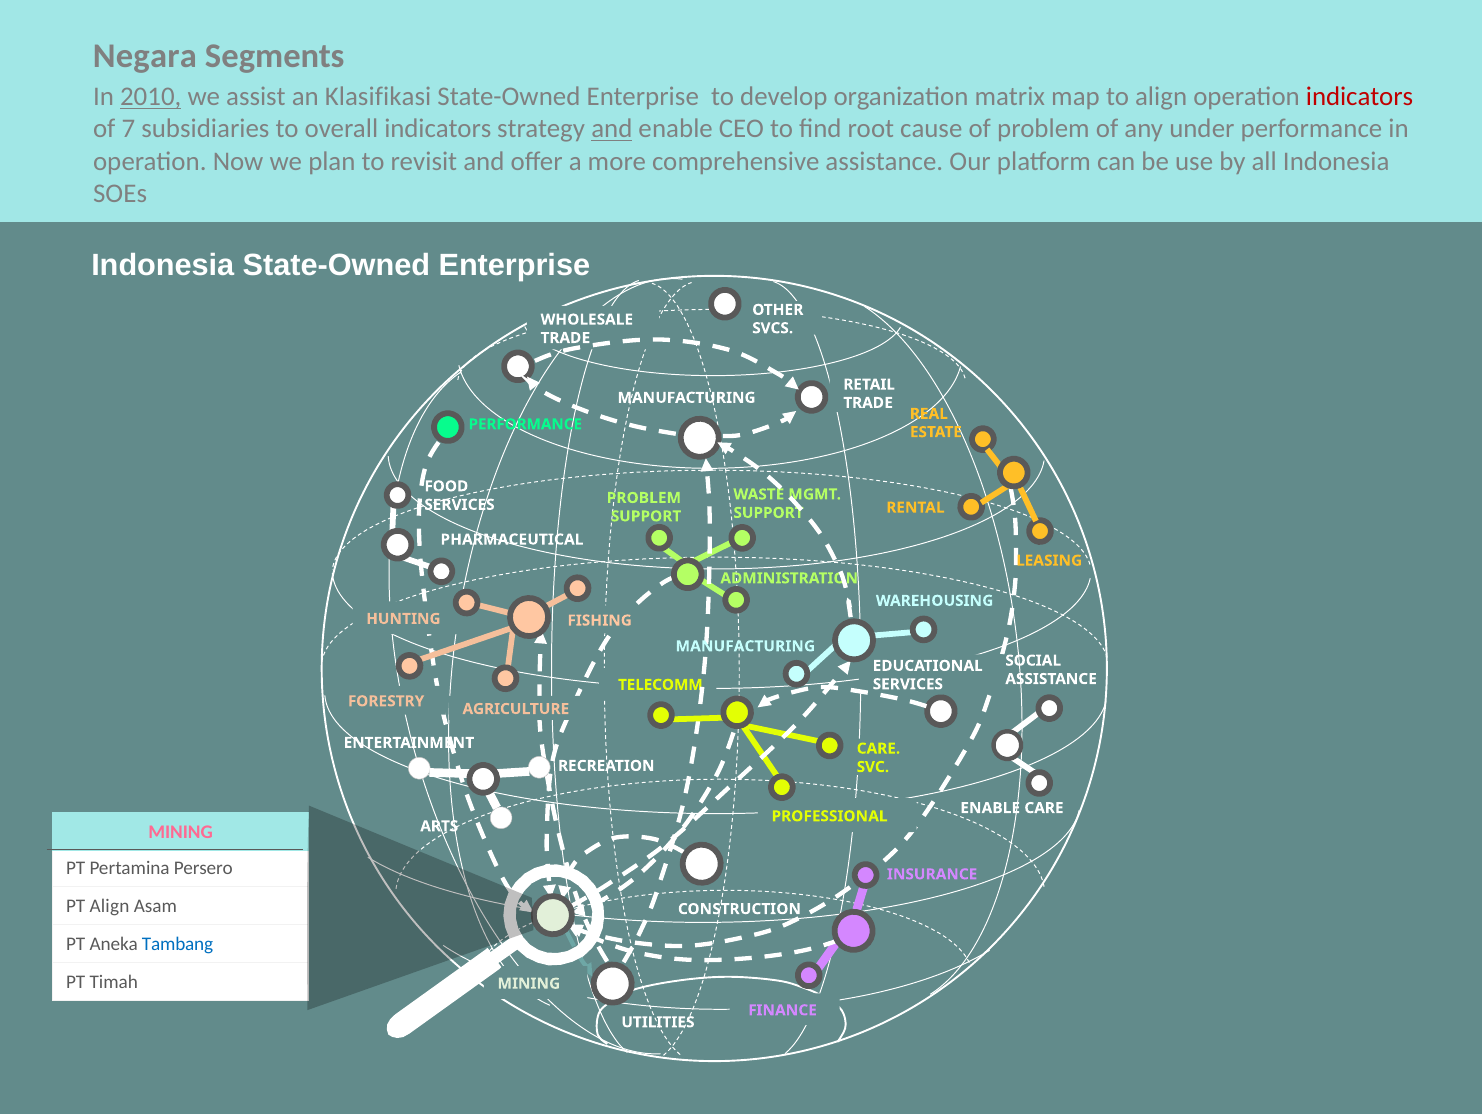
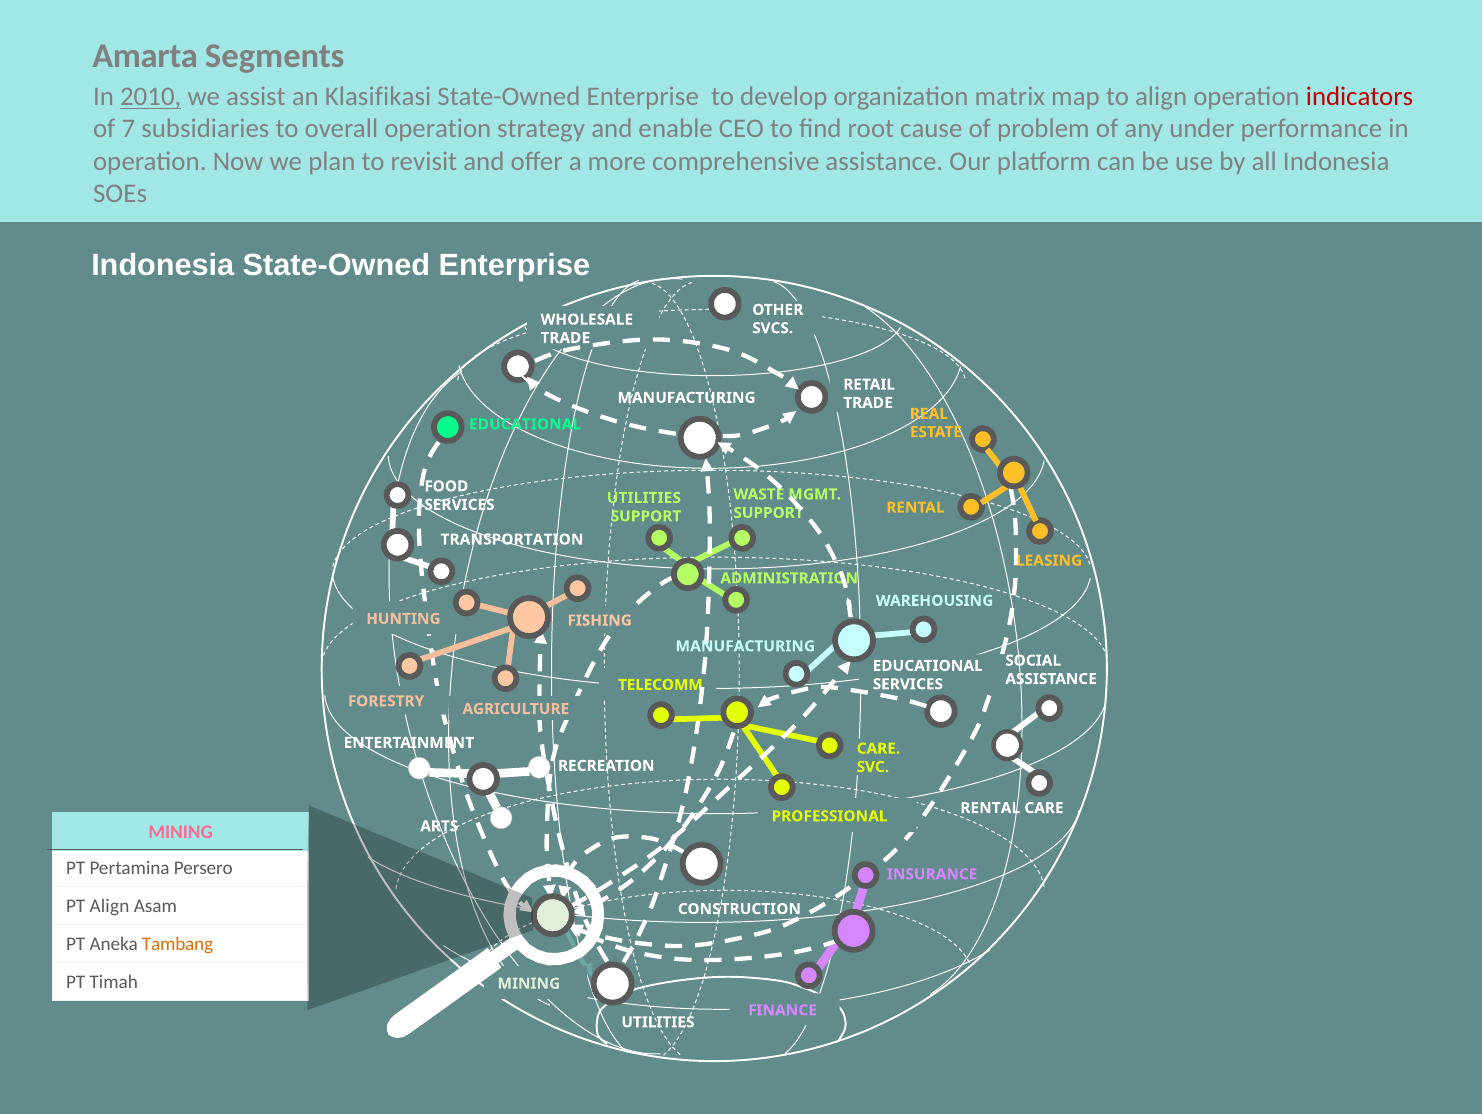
Negara: Negara -> Amarta
overall indicators: indicators -> operation
and at (612, 129) underline: present -> none
PERFORMANCE at (525, 424): PERFORMANCE -> EDUCATIONAL
PROBLEM at (644, 498): PROBLEM -> UTILITIES
PHARMACEUTICAL: PHARMACEUTICAL -> TRANSPORTATION
ENABLE at (990, 808): ENABLE -> RENTAL
Tambang colour: blue -> orange
